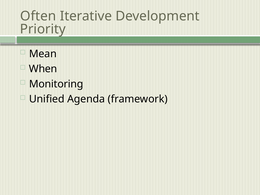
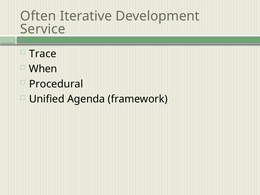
Priority: Priority -> Service
Mean: Mean -> Trace
Monitoring: Monitoring -> Procedural
